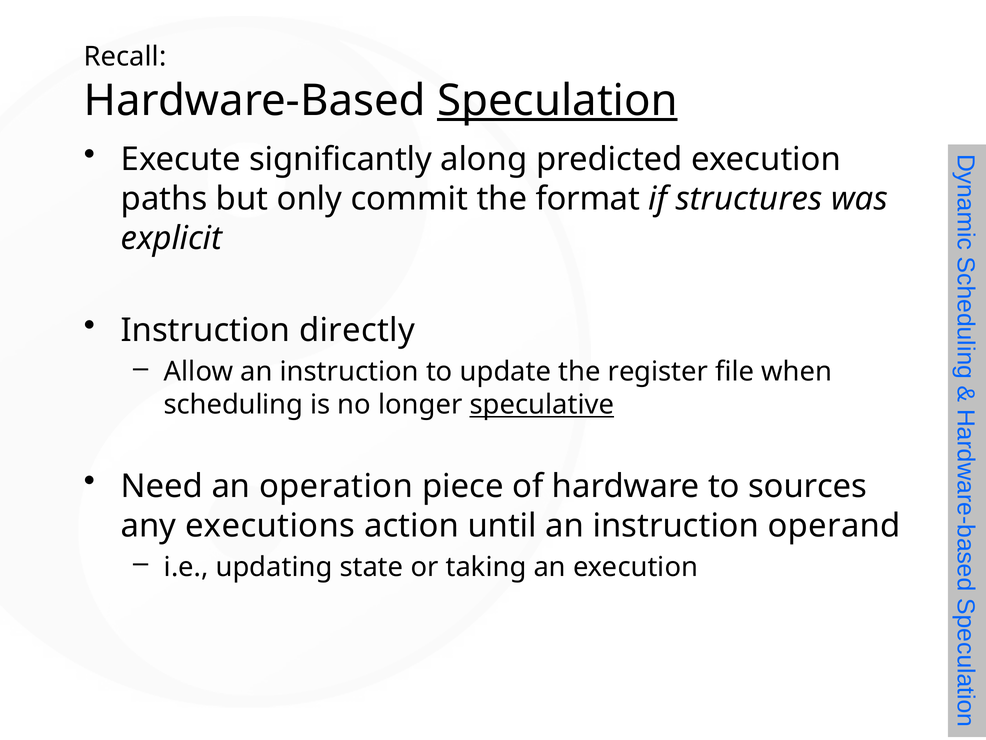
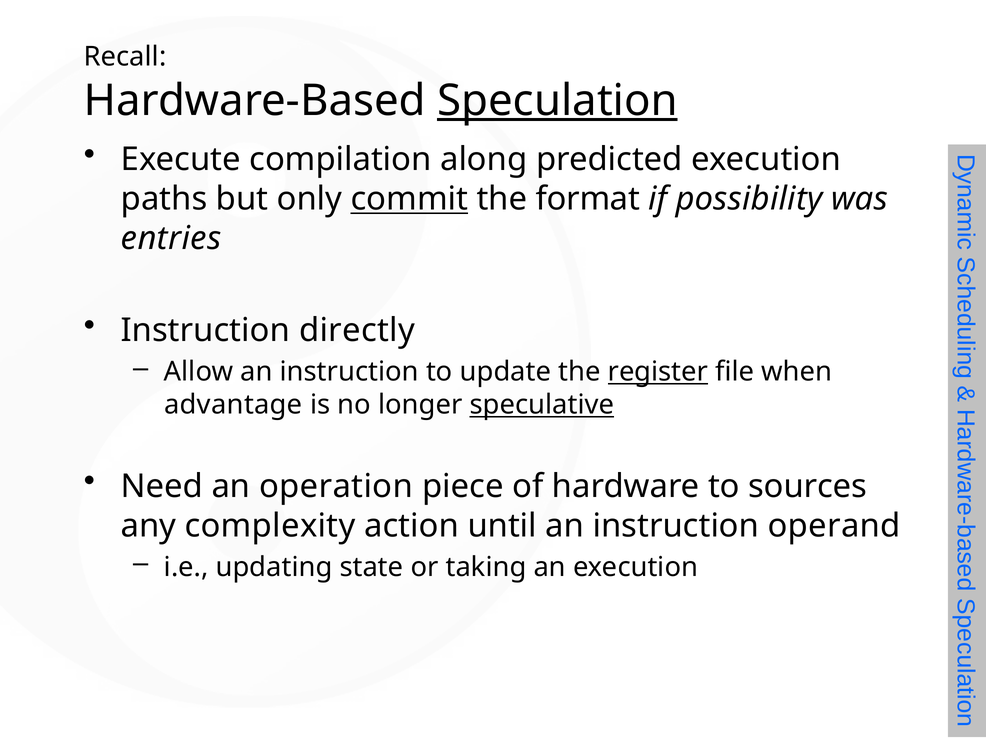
significantly: significantly -> compilation
commit underline: none -> present
structures: structures -> possibility
explicit: explicit -> entries
register underline: none -> present
scheduling: scheduling -> advantage
executions: executions -> complexity
